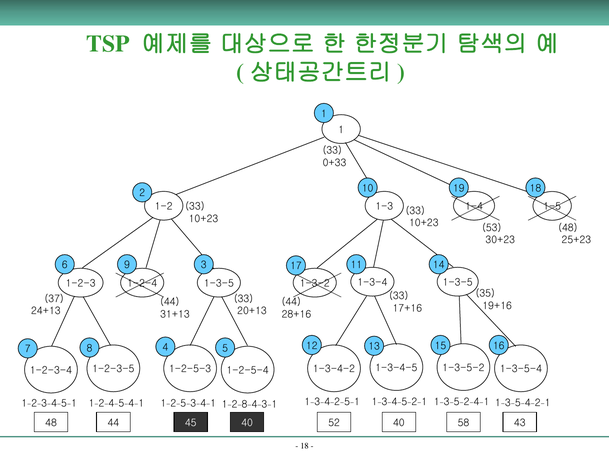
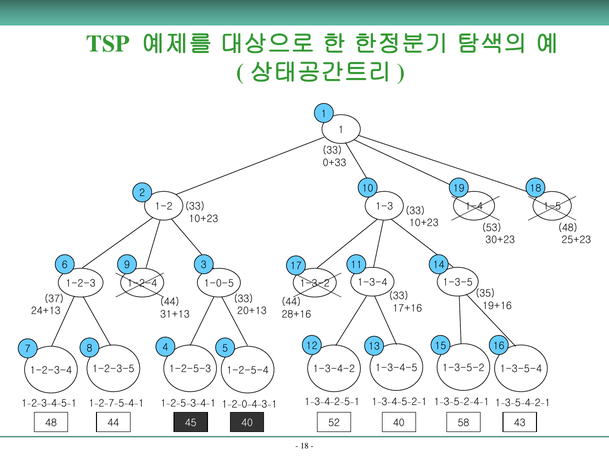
1-3-5 at (219, 283): 1-3-5 -> 1-0-5
4 at (111, 403): 4 -> 7
8 at (244, 404): 8 -> 0
